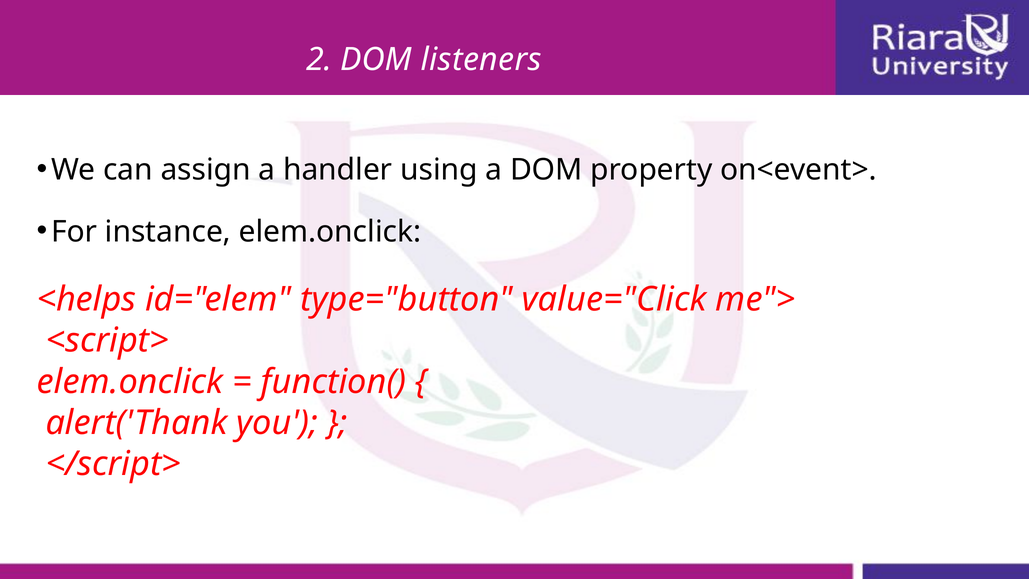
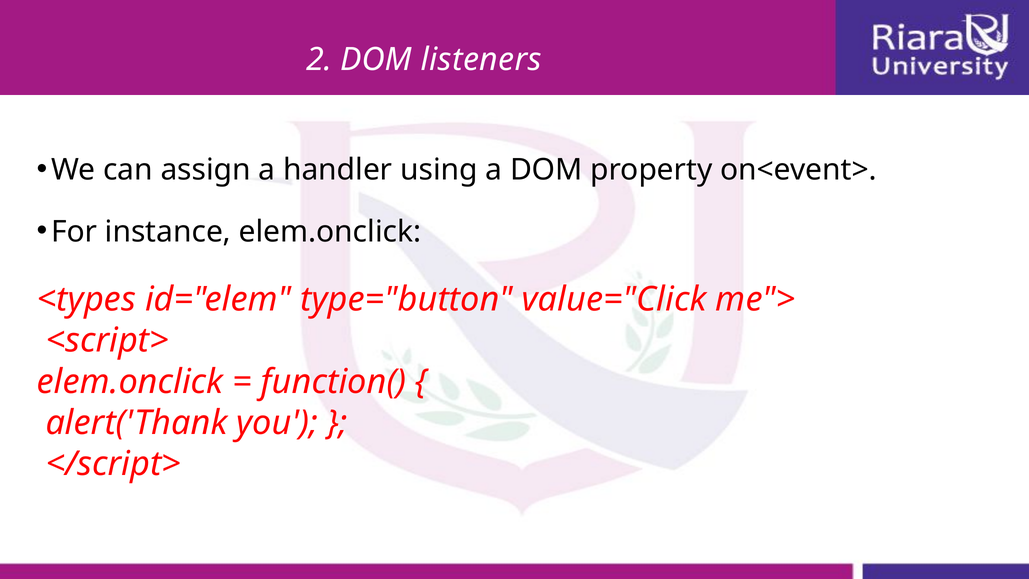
<helps: <helps -> <types
